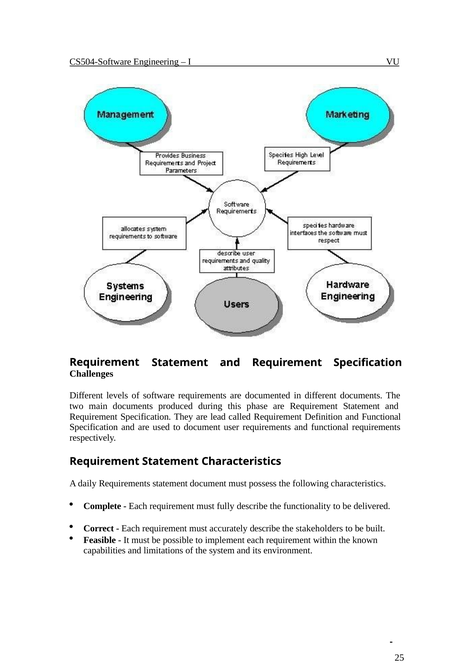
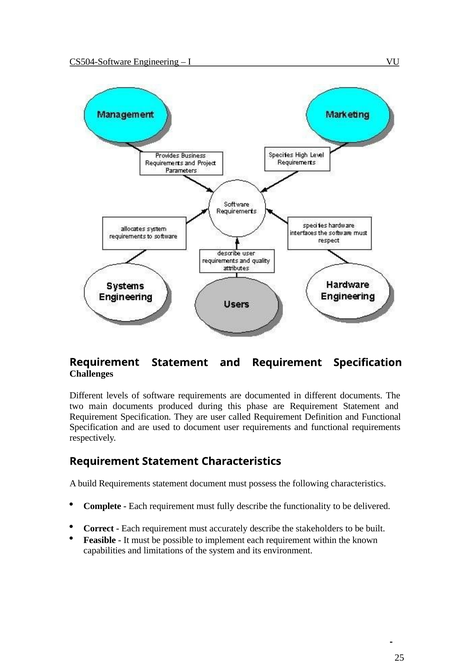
are lead: lead -> user
daily: daily -> build
